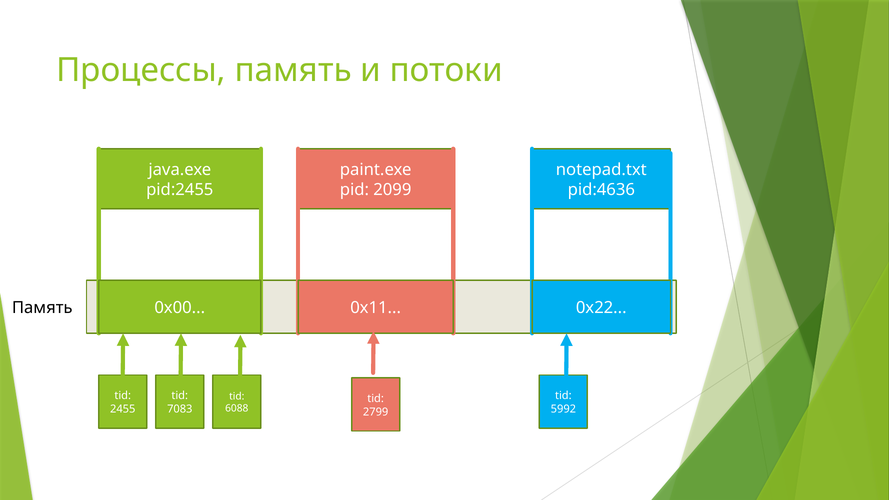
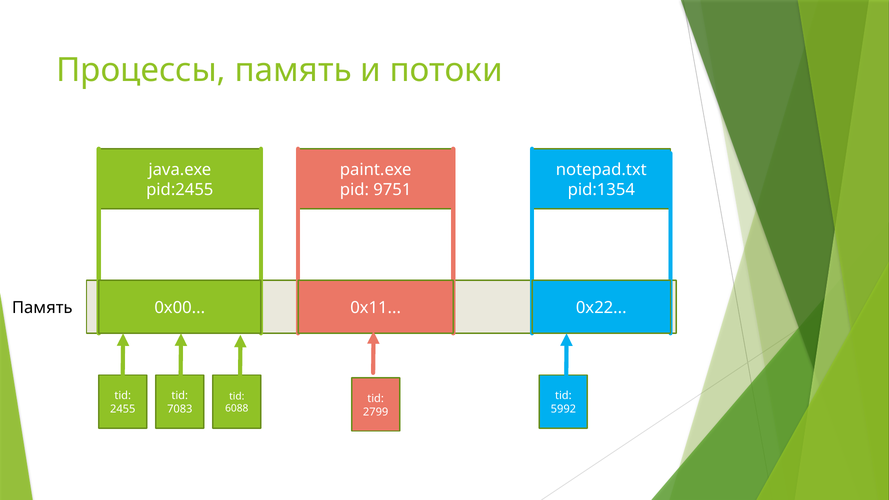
2099: 2099 -> 9751
pid:4636: pid:4636 -> pid:1354
